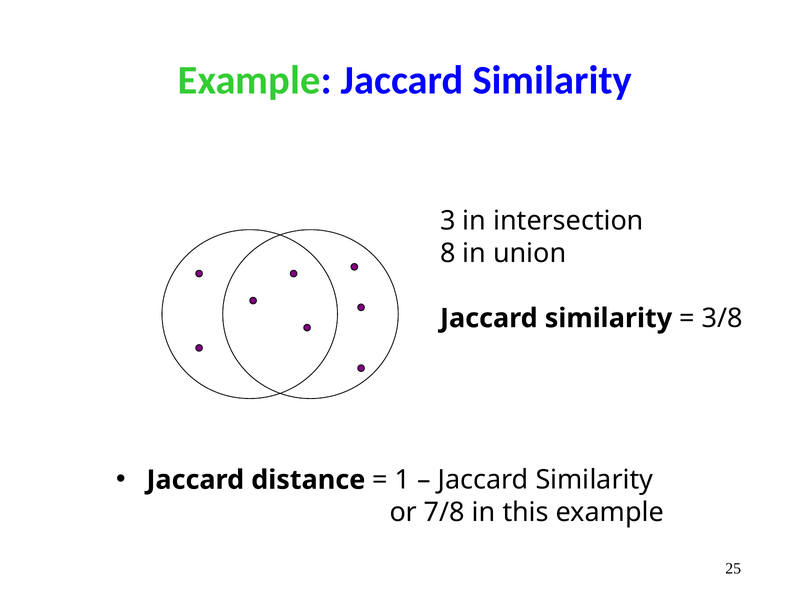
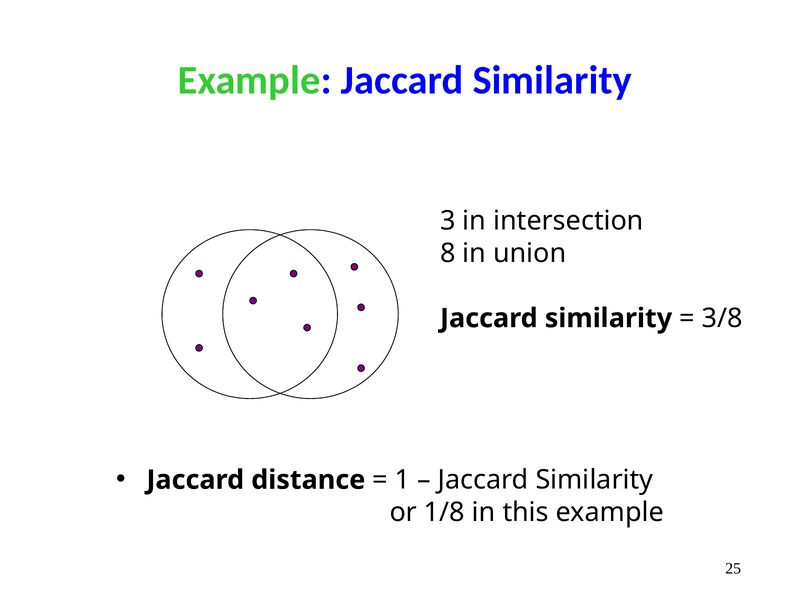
7/8: 7/8 -> 1/8
